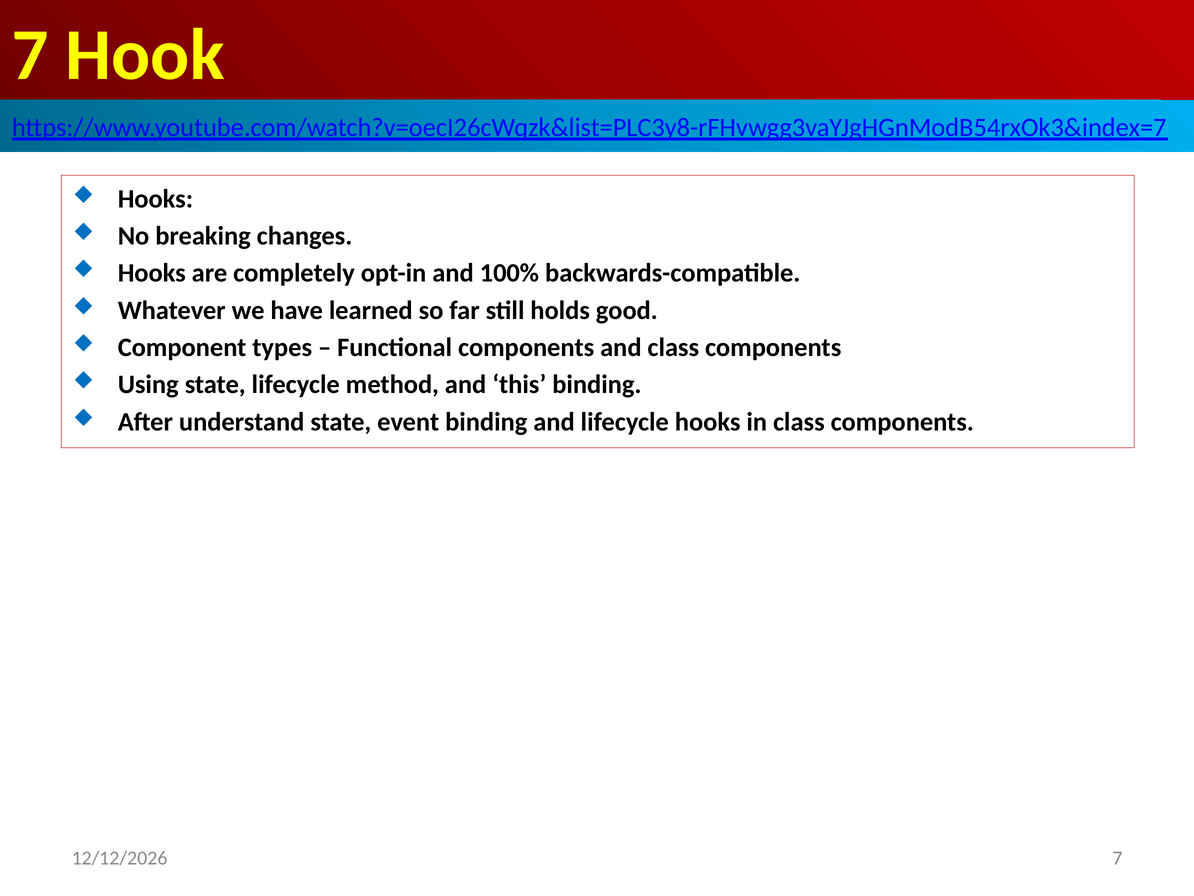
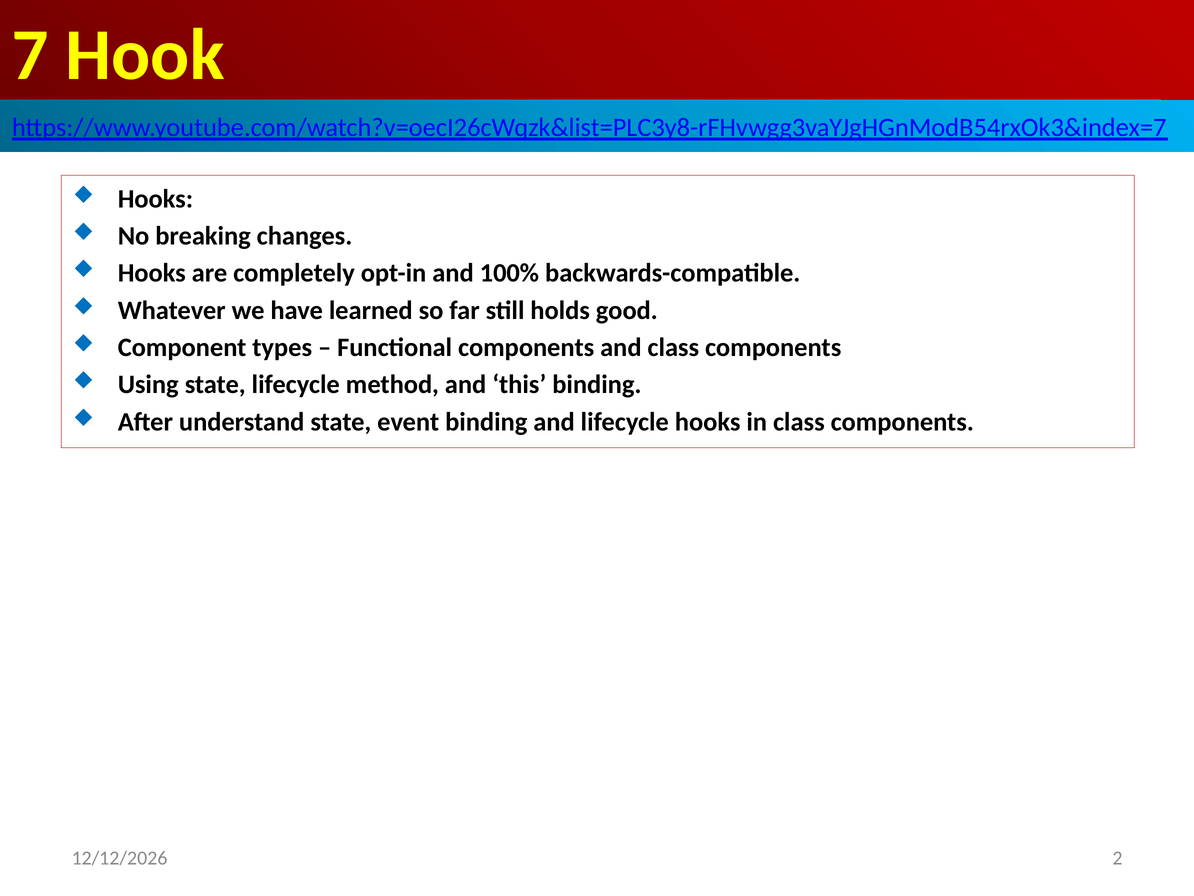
7 at (1117, 858): 7 -> 2
